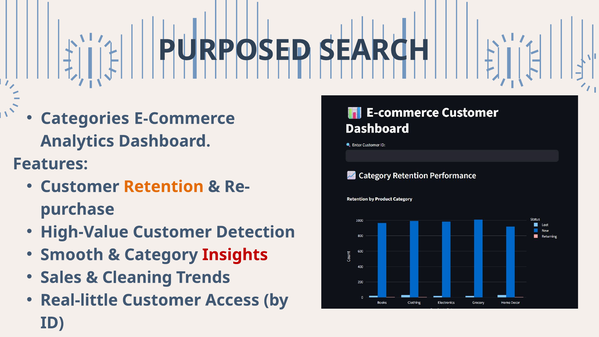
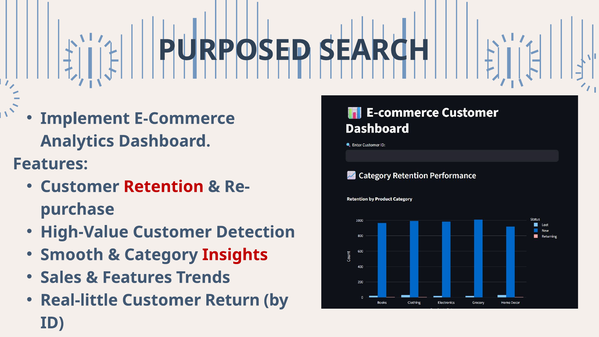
Categories: Categories -> Implement
Retention colour: orange -> red
Cleaning at (137, 277): Cleaning -> Features
Access: Access -> Return
